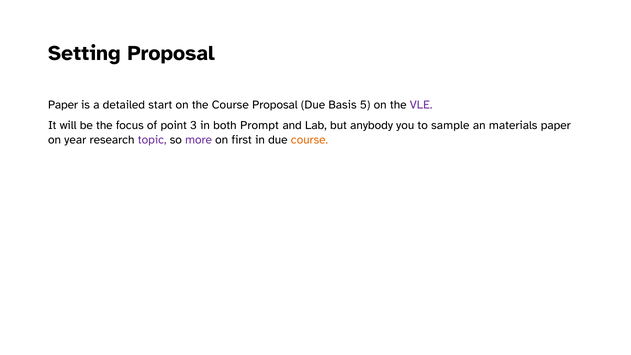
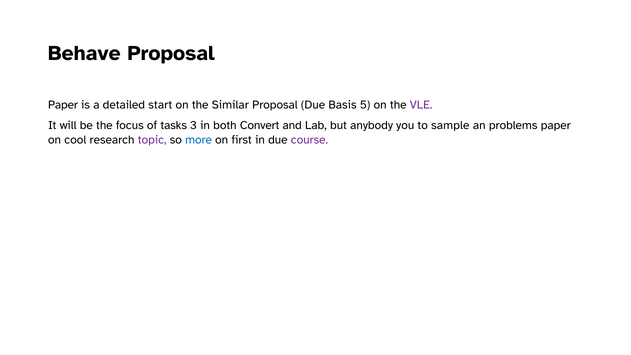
Setting: Setting -> Behave
the Course: Course -> Similar
point: point -> tasks
Prompt: Prompt -> Convert
materials: materials -> problems
year: year -> cool
more colour: purple -> blue
course at (309, 140) colour: orange -> purple
